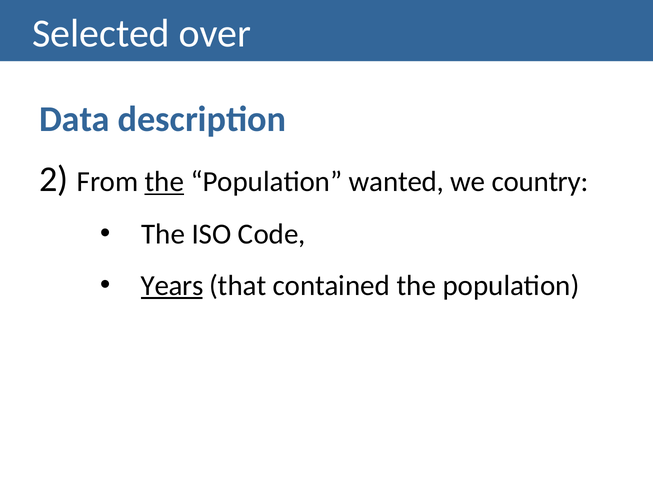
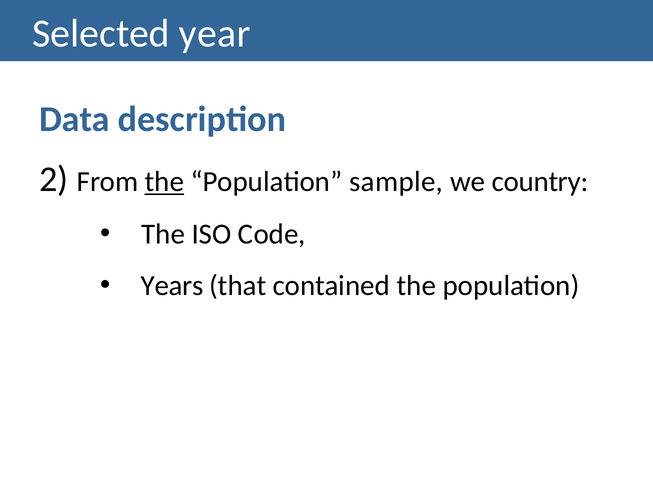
over: over -> year
wanted: wanted -> sample
Years underline: present -> none
